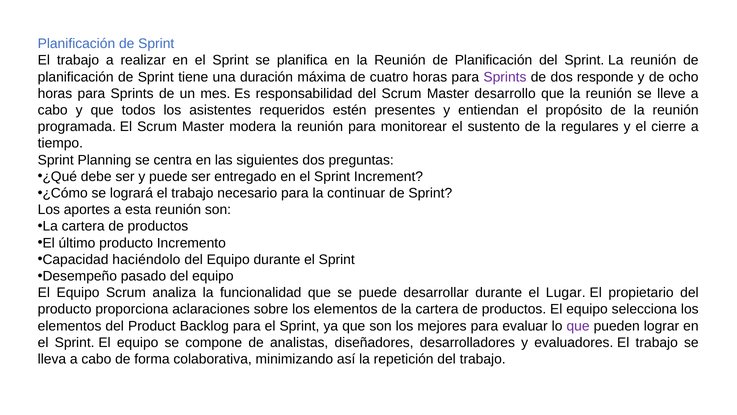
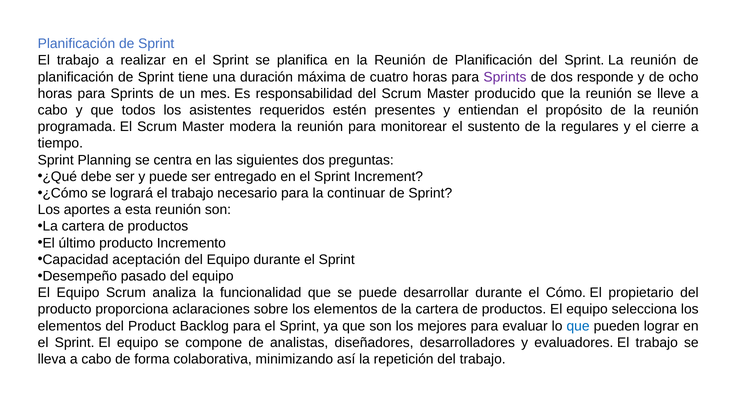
desarrollo: desarrollo -> producido
haciéndolo: haciéndolo -> aceptación
Lugar: Lugar -> Cómo
que at (578, 326) colour: purple -> blue
